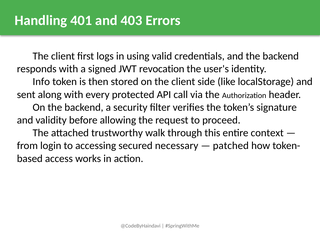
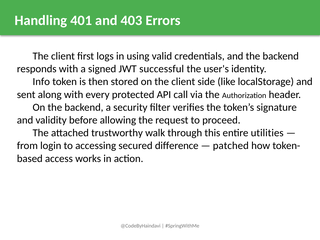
revocation: revocation -> successful
context: context -> utilities
necessary: necessary -> difference
